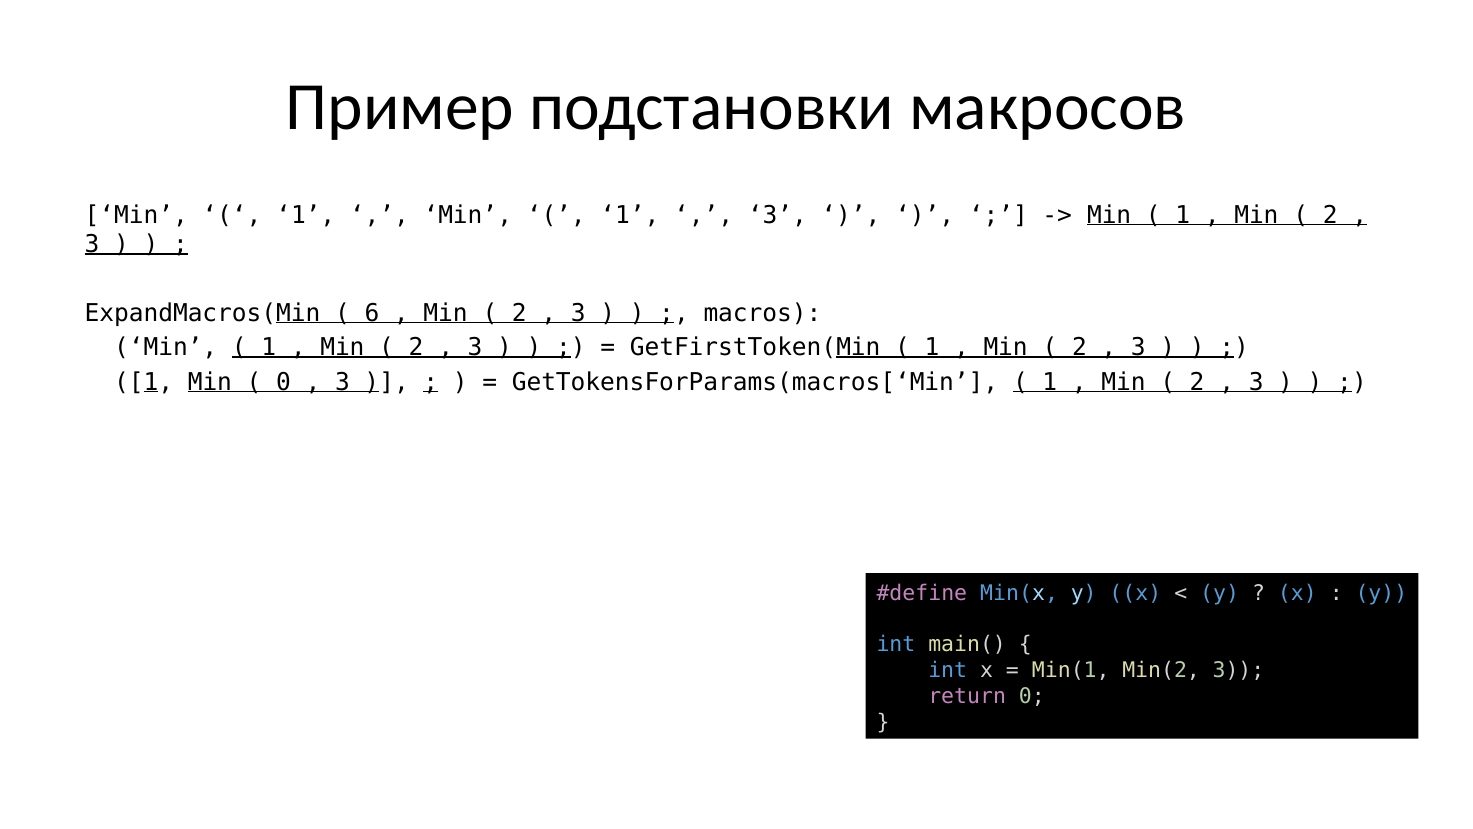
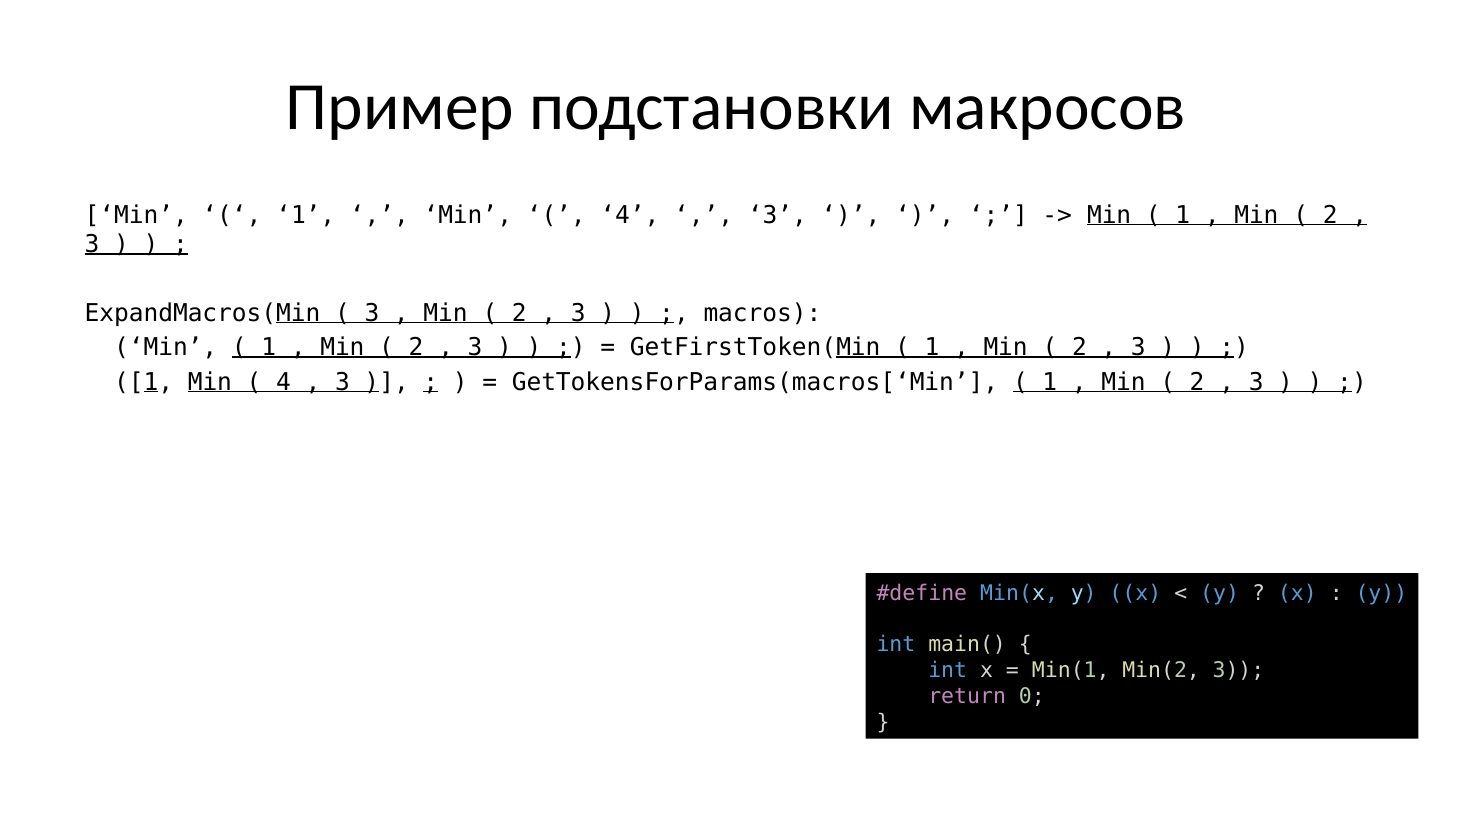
1 at (630, 215): 1 -> 4
6 at (372, 313): 6 -> 3
0 at (284, 382): 0 -> 4
